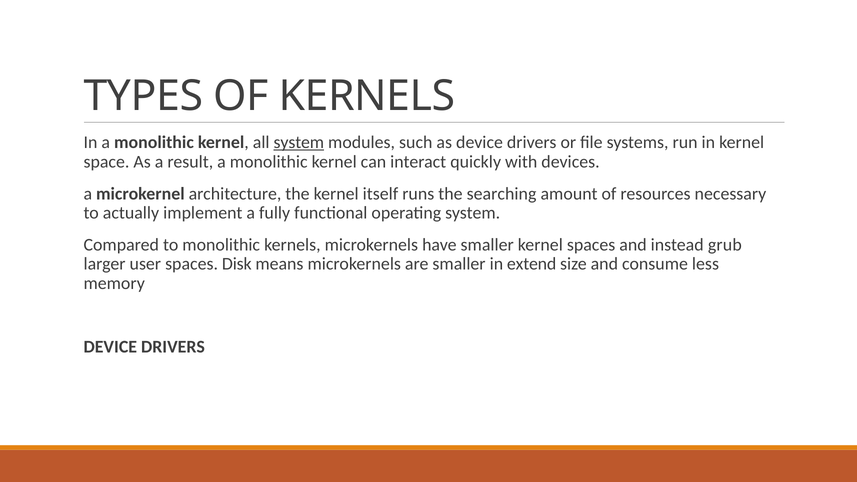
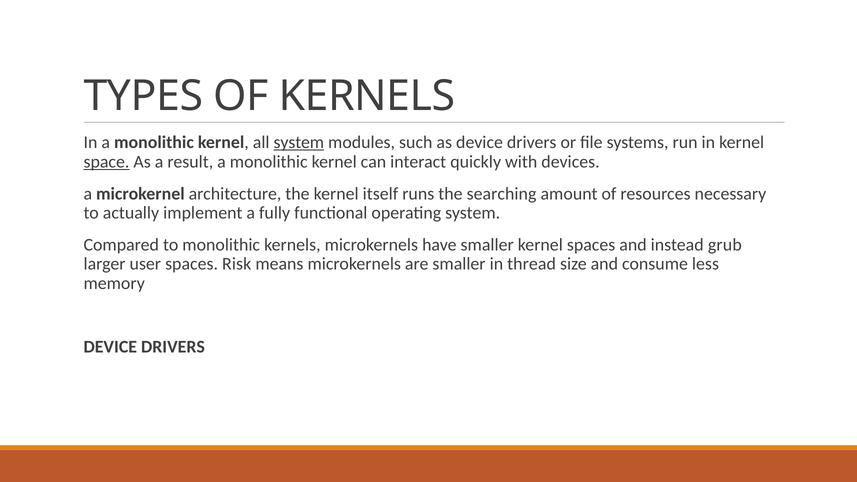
space underline: none -> present
Disk: Disk -> Risk
extend: extend -> thread
